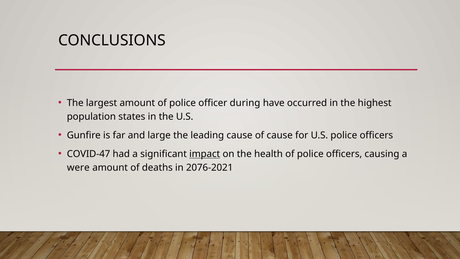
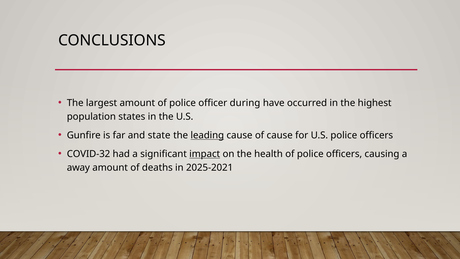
large: large -> state
leading underline: none -> present
COVID-47: COVID-47 -> COVID-32
were: were -> away
2076-2021: 2076-2021 -> 2025-2021
